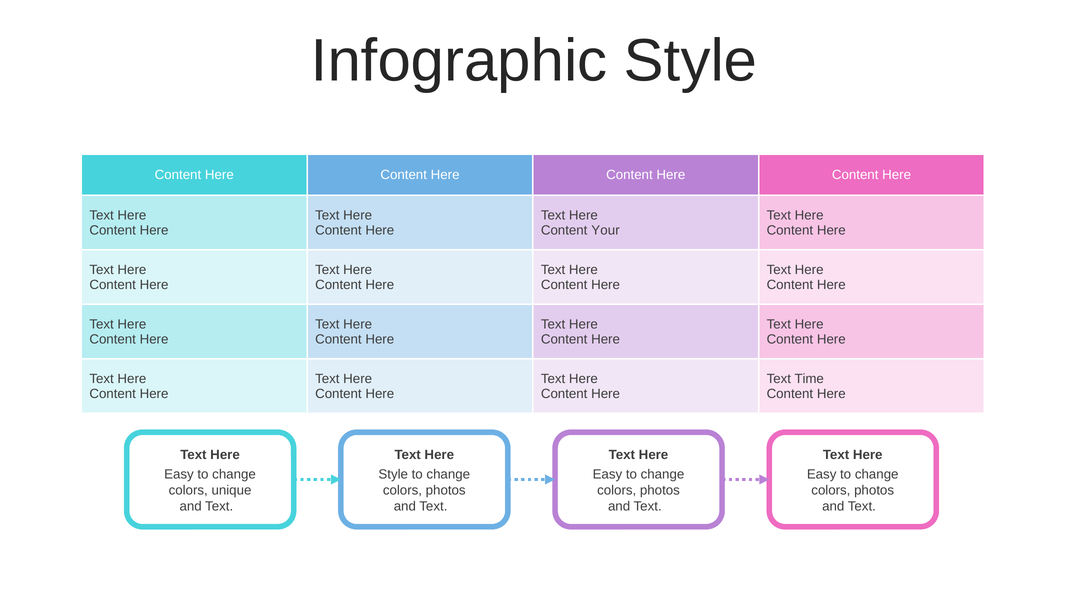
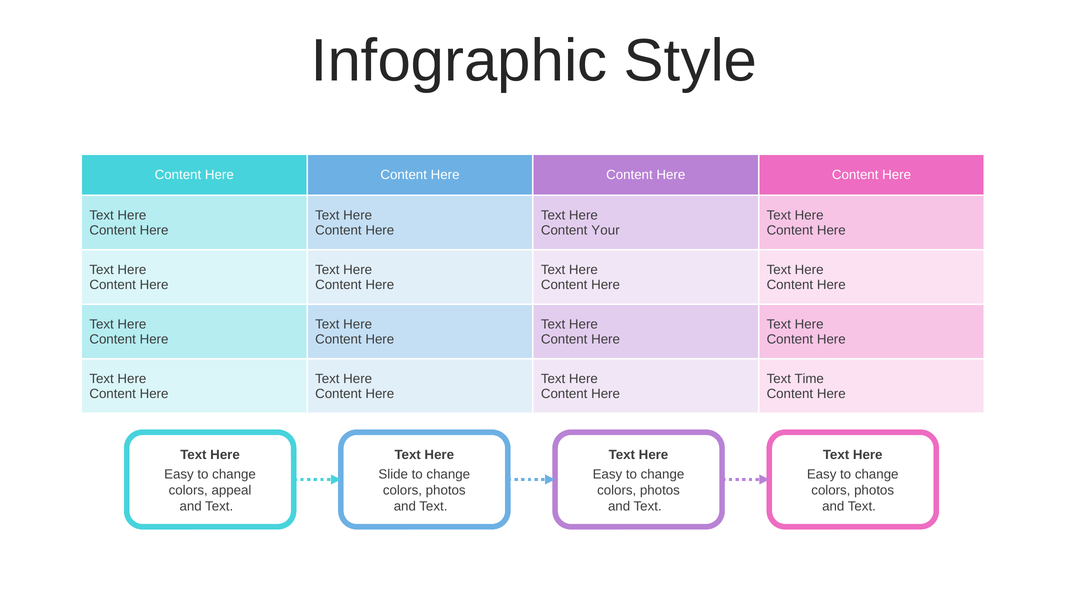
Style at (393, 474): Style -> Slide
unique: unique -> appeal
